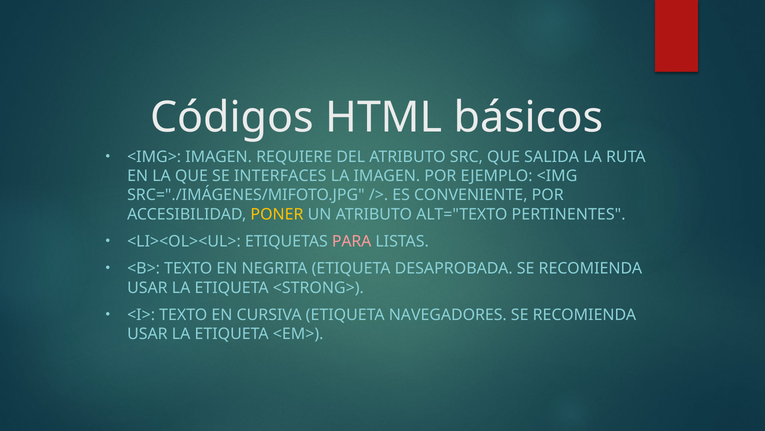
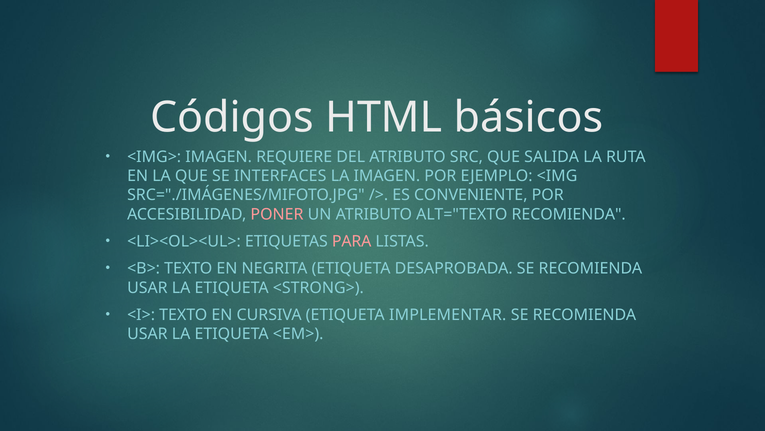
PONER colour: yellow -> pink
ALT="TEXTO PERTINENTES: PERTINENTES -> RECOMIENDA
NAVEGADORES: NAVEGADORES -> IMPLEMENTAR
